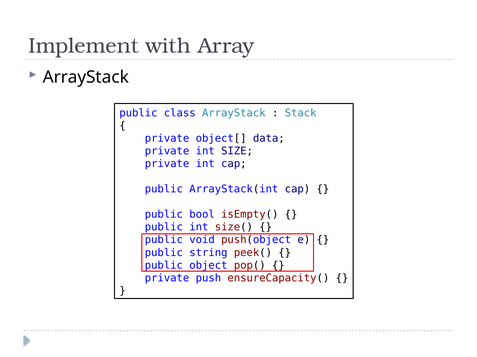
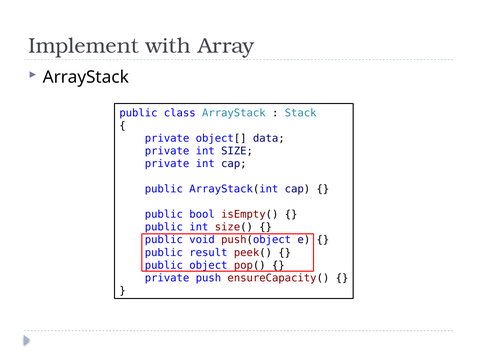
string: string -> result
